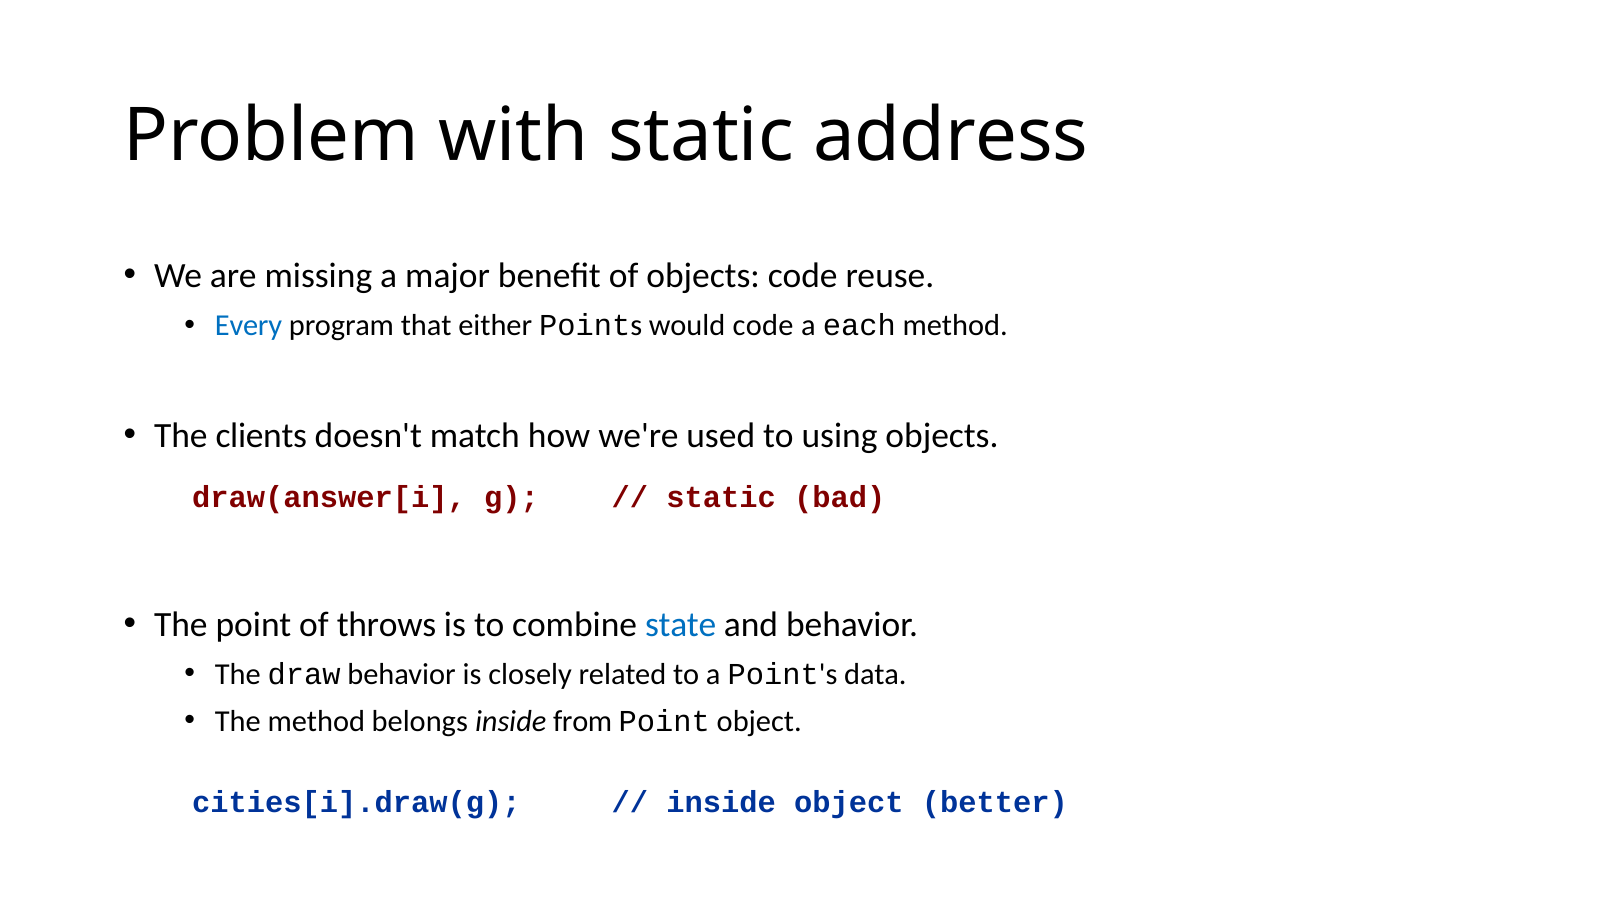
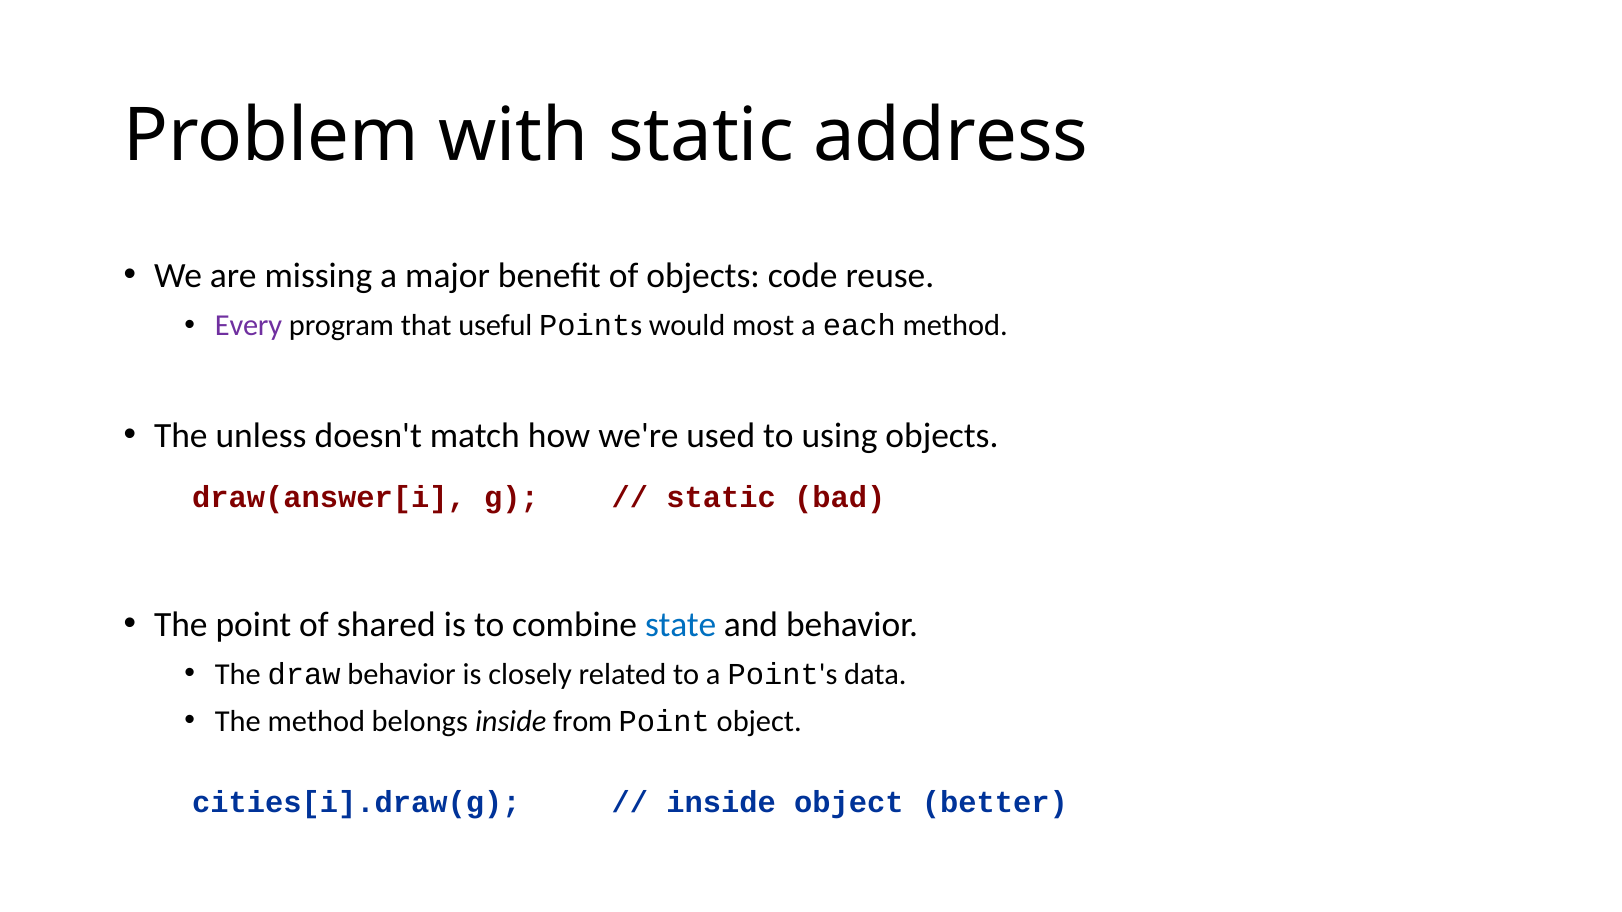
Every colour: blue -> purple
either: either -> useful
would code: code -> most
clients: clients -> unless
throws: throws -> shared
